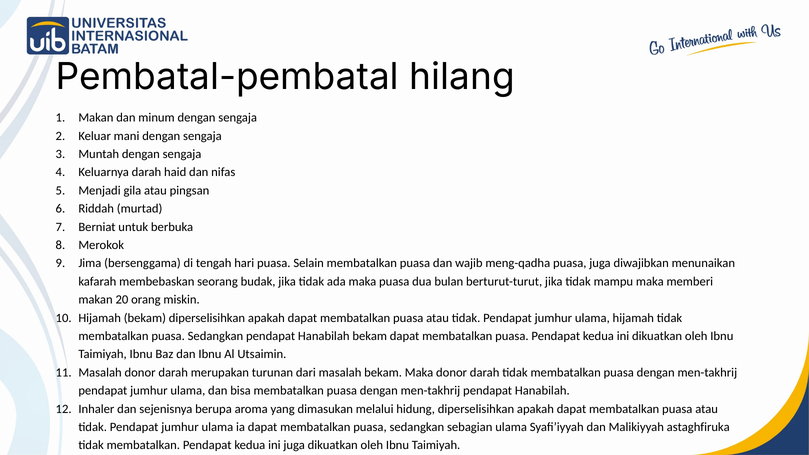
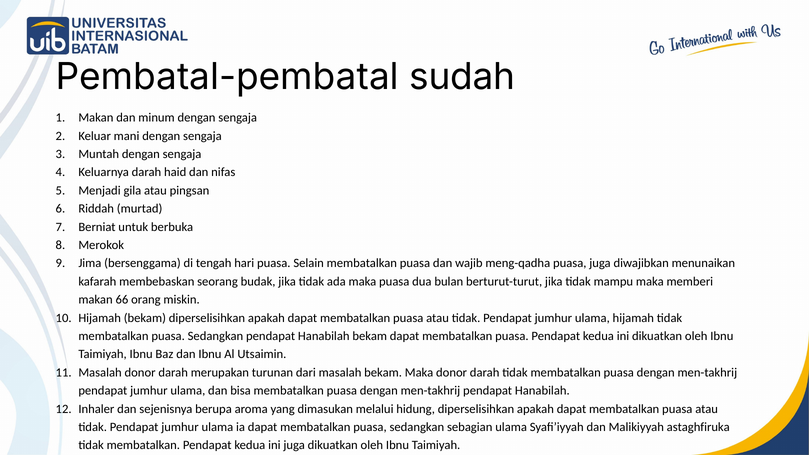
hilang: hilang -> sudah
20: 20 -> 66
